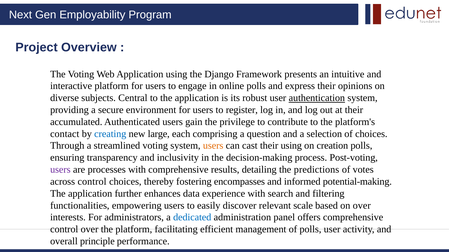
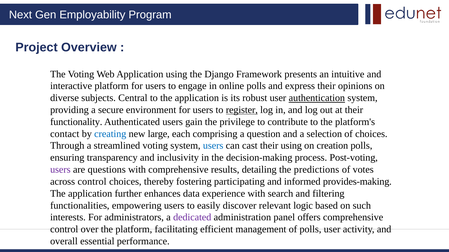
register underline: none -> present
accumulated: accumulated -> functionality
users at (213, 146) colour: orange -> blue
processes: processes -> questions
encompasses: encompasses -> participating
potential-making: potential-making -> provides-making
scale: scale -> logic
on over: over -> such
dedicated colour: blue -> purple
principle: principle -> essential
